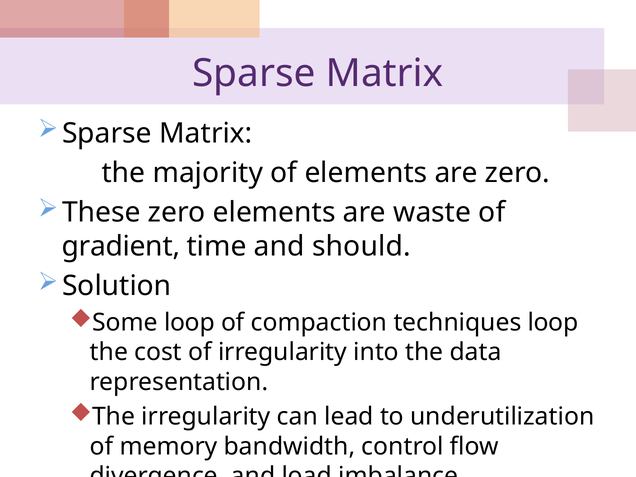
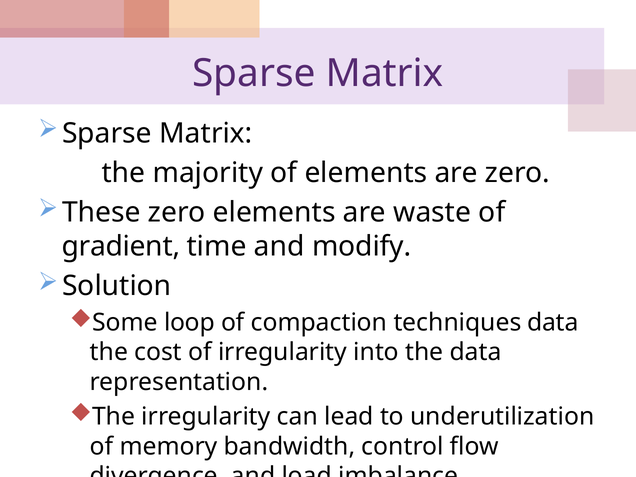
should: should -> modify
techniques loop: loop -> data
